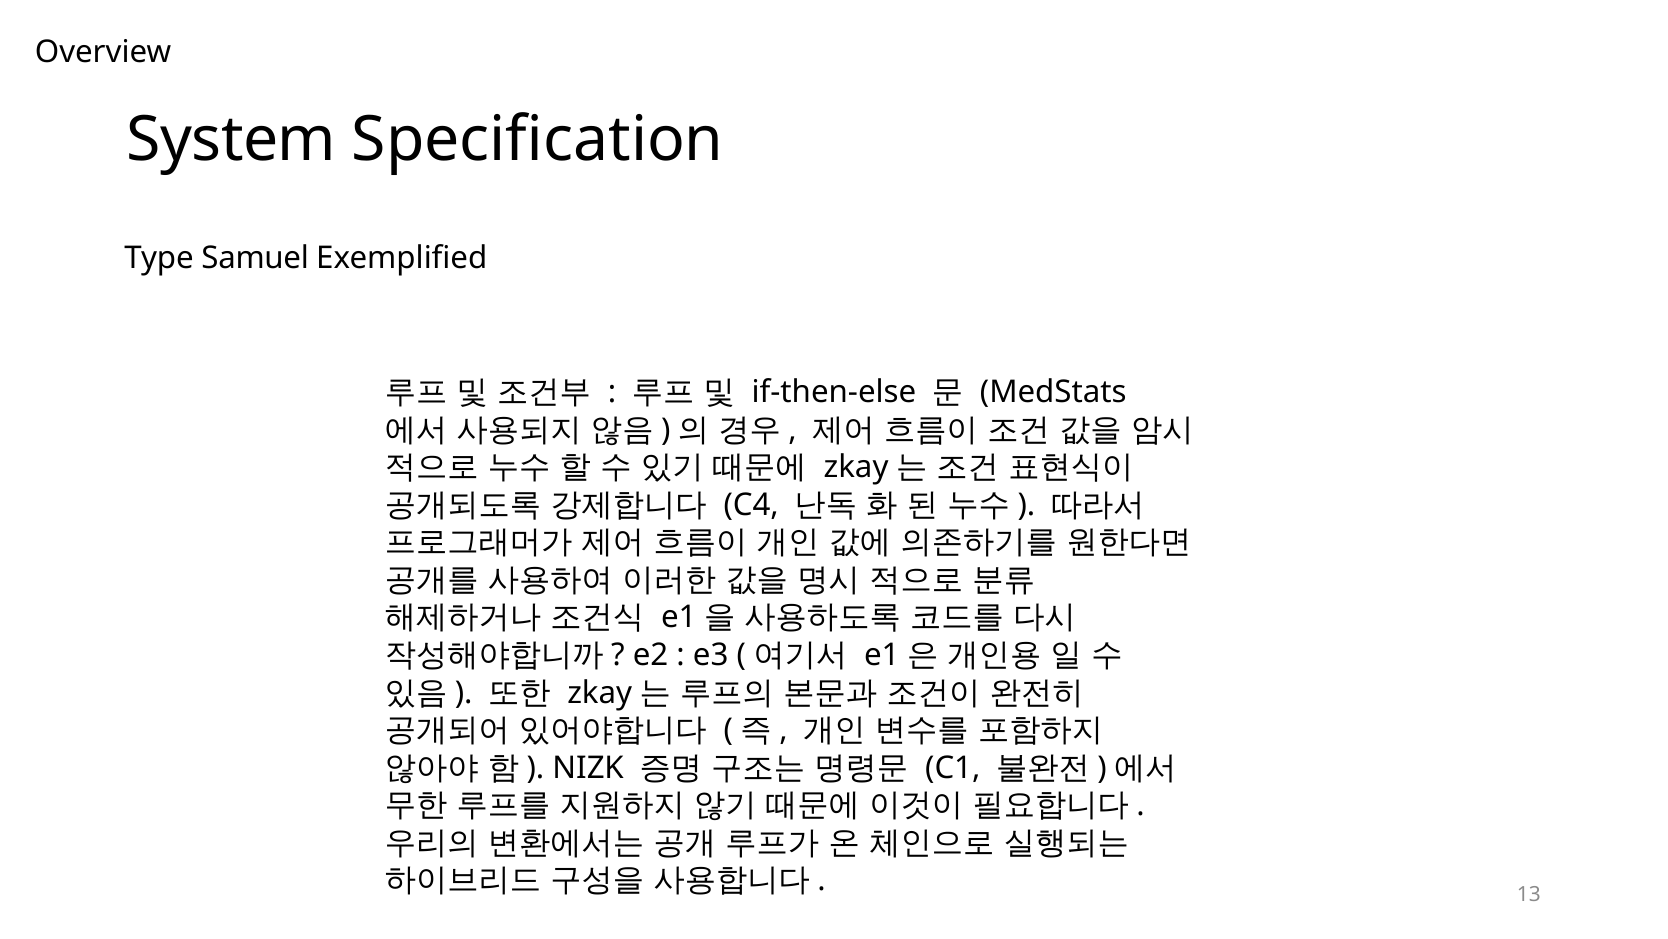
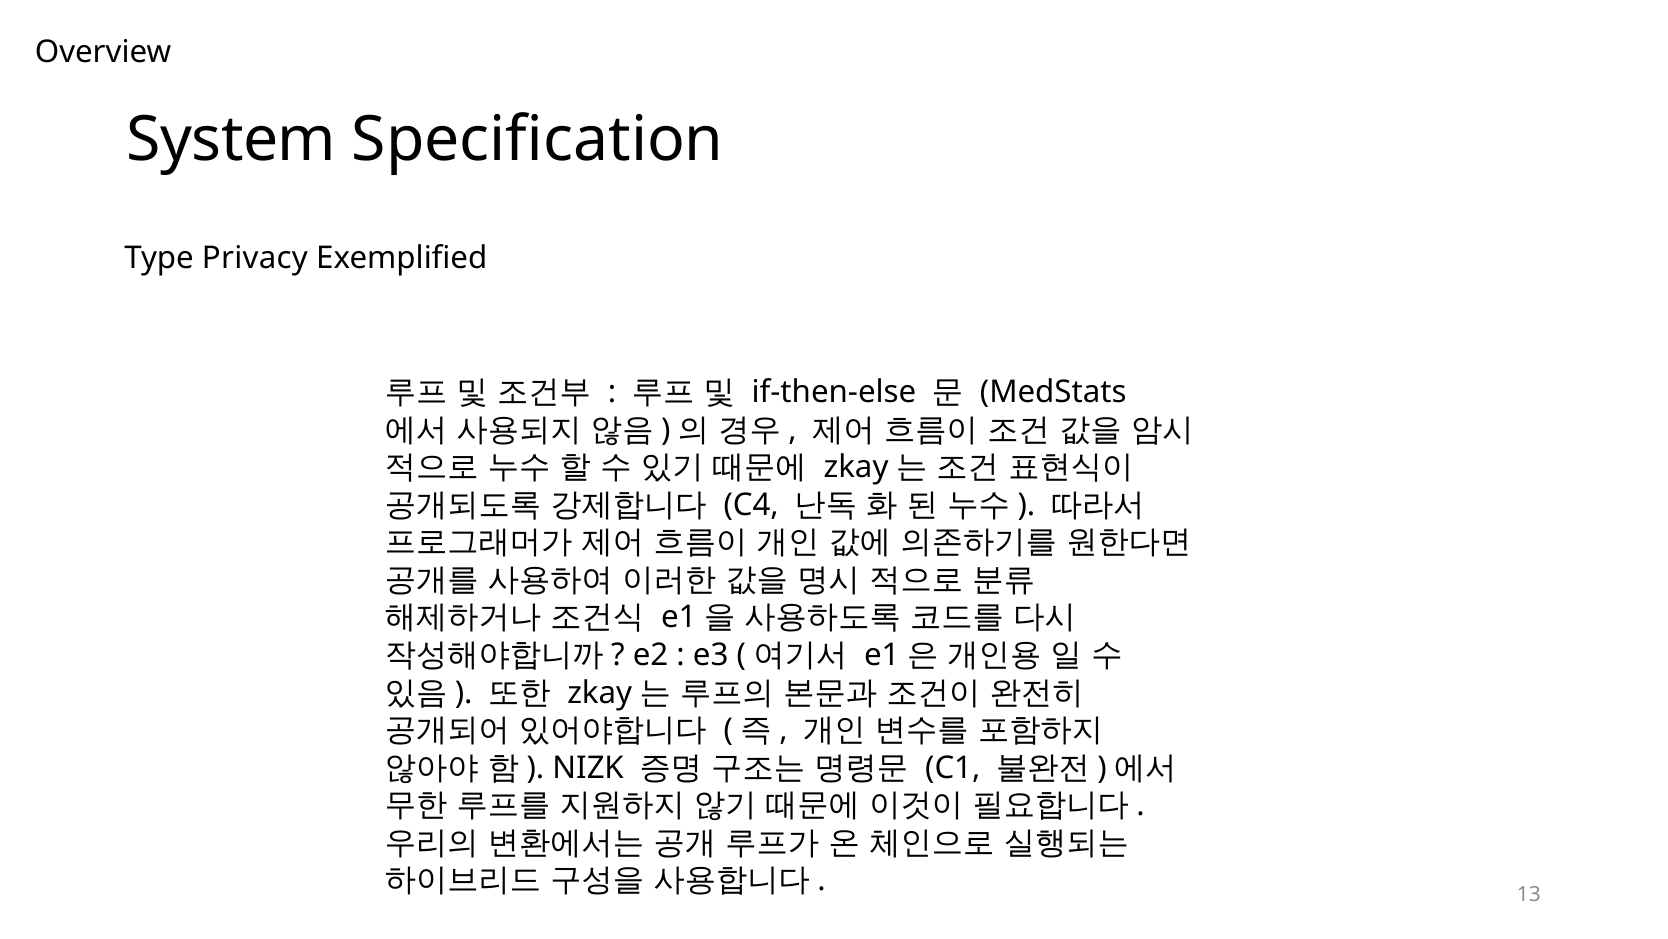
Samuel: Samuel -> Privacy
